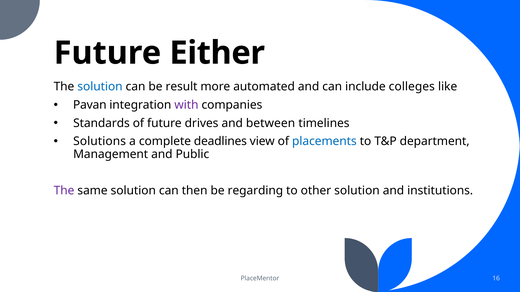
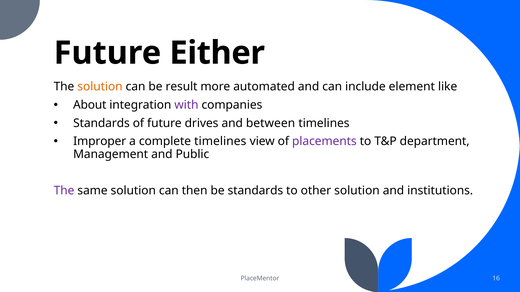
solution at (100, 87) colour: blue -> orange
colleges: colleges -> element
Pavan: Pavan -> About
Solutions: Solutions -> Improper
complete deadlines: deadlines -> timelines
placements colour: blue -> purple
be regarding: regarding -> standards
